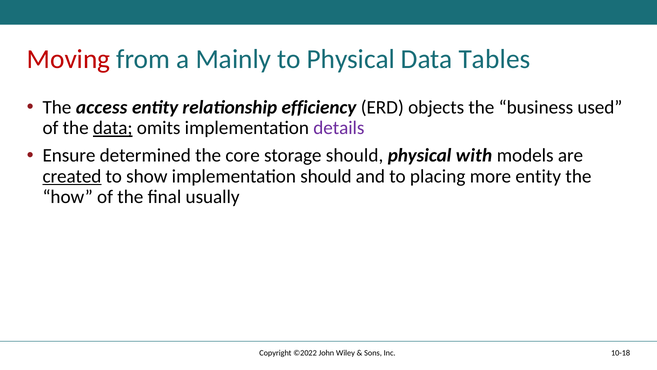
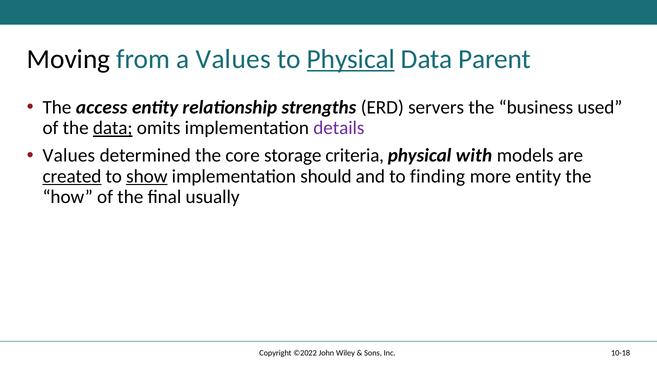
Moving colour: red -> black
a Mainly: Mainly -> Values
Physical at (351, 59) underline: none -> present
Tables: Tables -> Parent
efficiency: efficiency -> strengths
objects: objects -> servers
Ensure at (69, 155): Ensure -> Values
storage should: should -> criteria
show underline: none -> present
placing: placing -> finding
